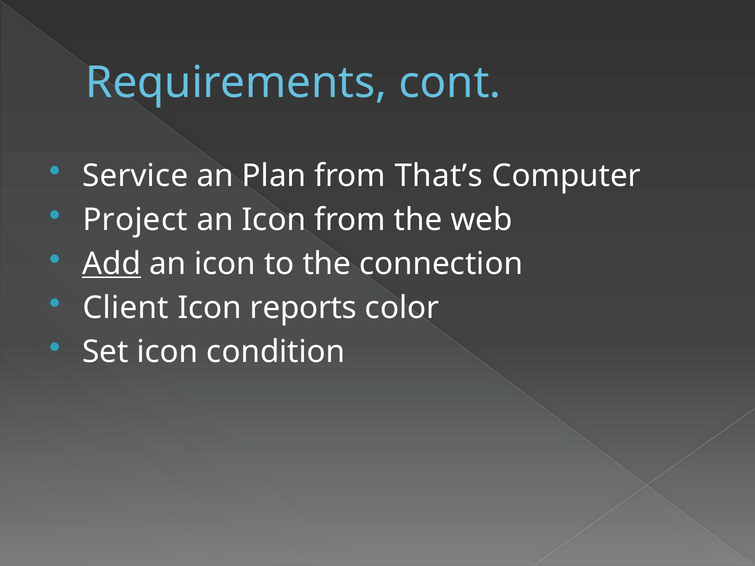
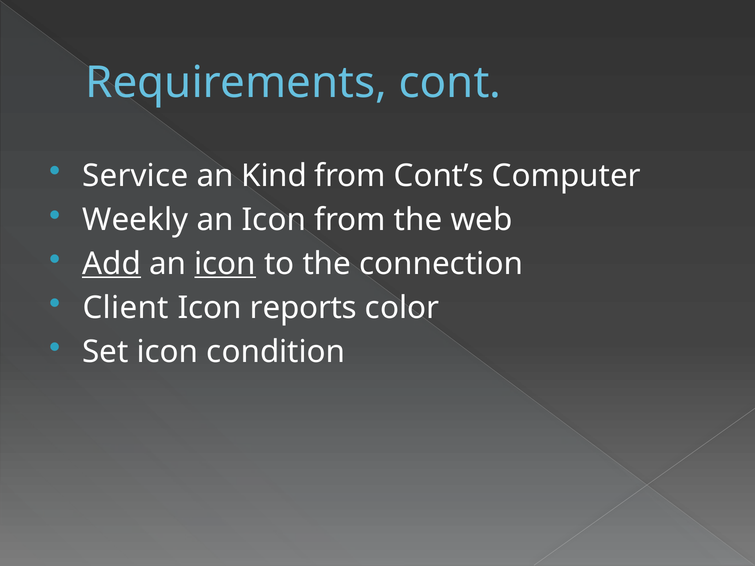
Plan: Plan -> Kind
That’s: That’s -> Cont’s
Project: Project -> Weekly
icon at (225, 264) underline: none -> present
